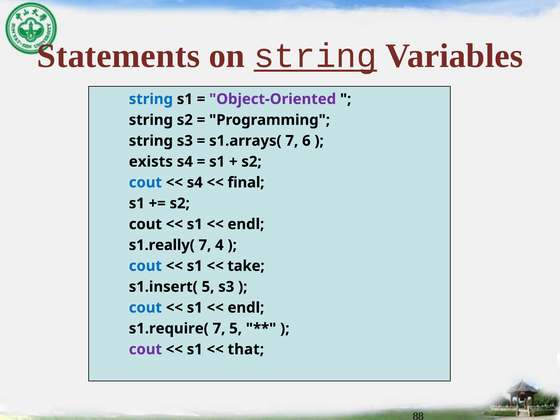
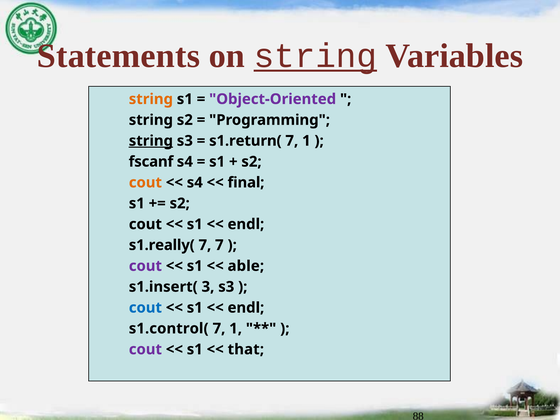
string at (151, 99) colour: blue -> orange
string at (151, 141) underline: none -> present
s1.arrays(: s1.arrays( -> s1.return(
6 at (306, 141): 6 -> 1
exists: exists -> fscanf
cout at (145, 183) colour: blue -> orange
7 4: 4 -> 7
cout at (145, 266) colour: blue -> purple
take: take -> able
s1.insert( 5: 5 -> 3
s1.require(: s1.require( -> s1.control(
5 at (236, 329): 5 -> 1
